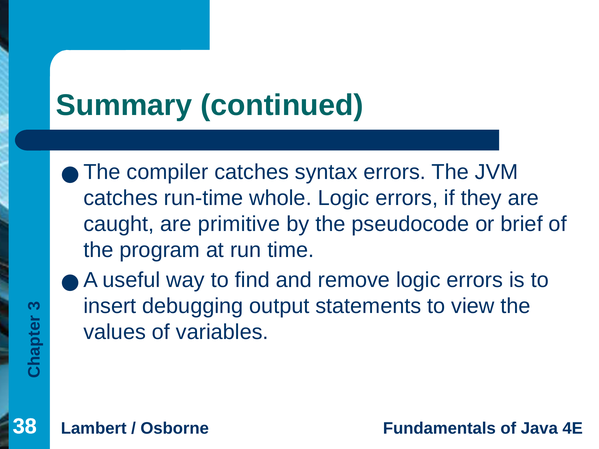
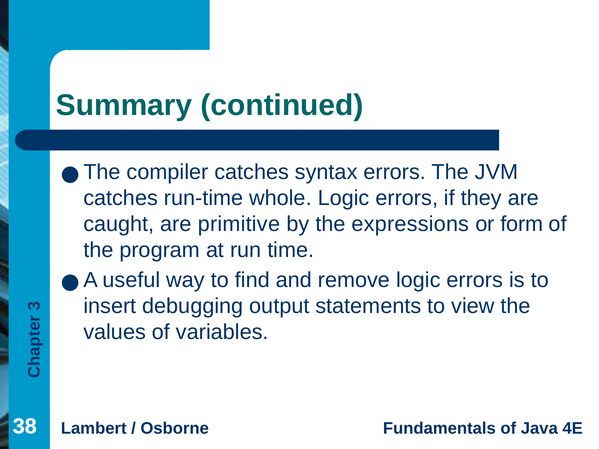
pseudocode: pseudocode -> expressions
brief: brief -> form
